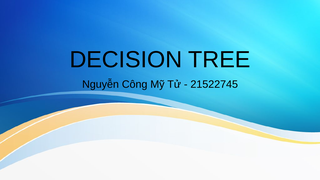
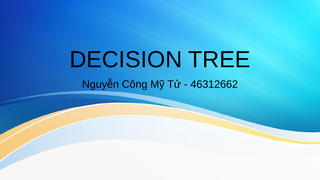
21522745: 21522745 -> 46312662
